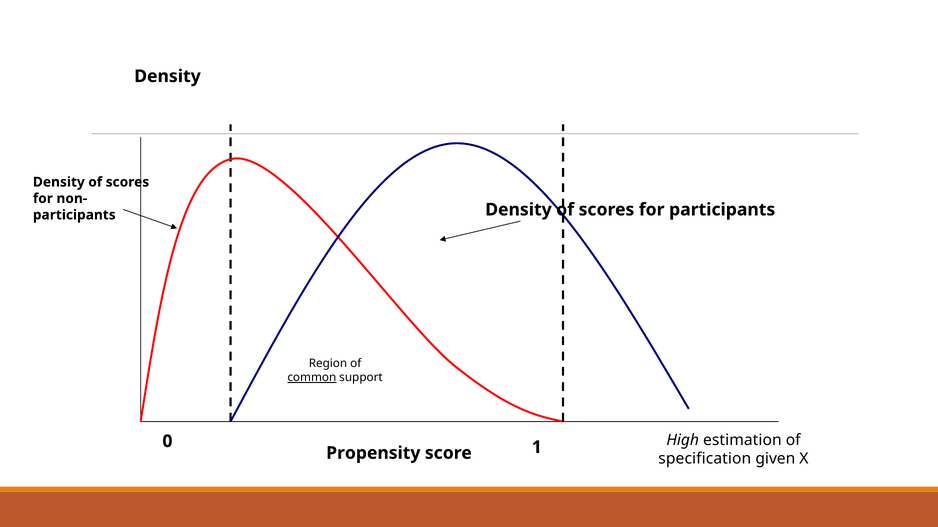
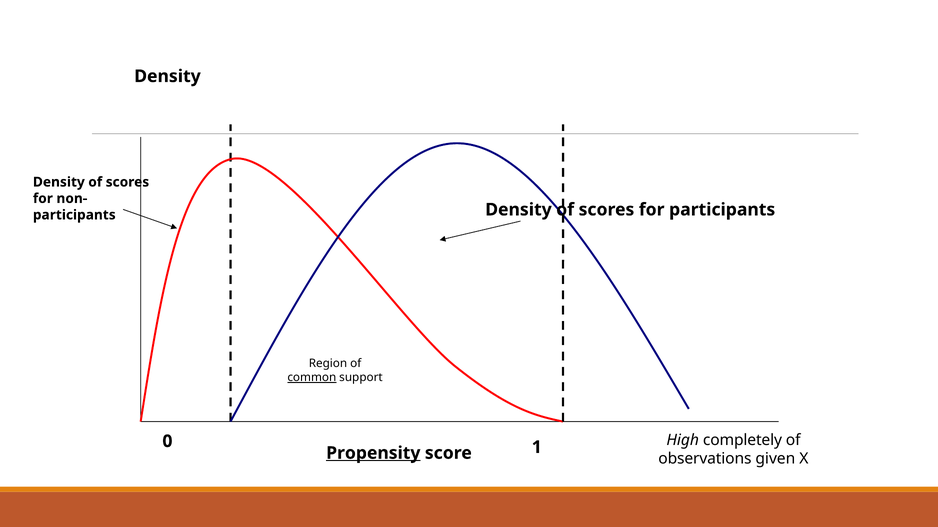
estimation: estimation -> completely
Propensity underline: none -> present
specification: specification -> observations
